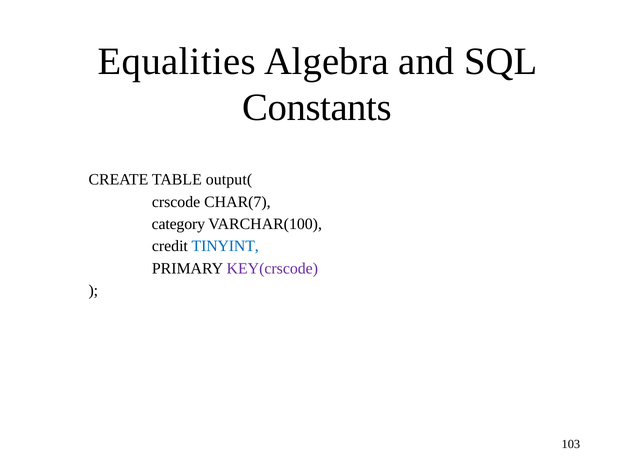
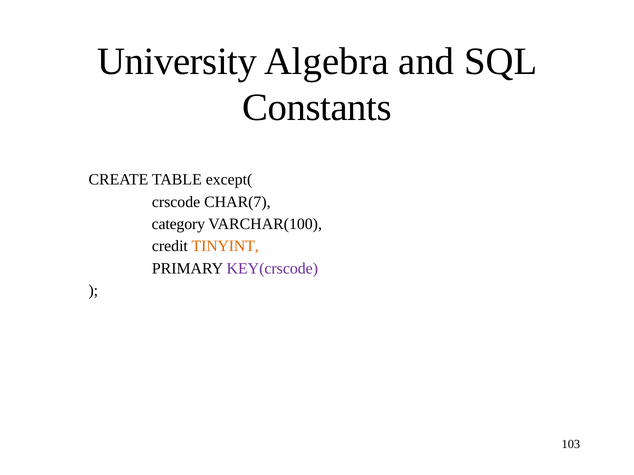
Equalities: Equalities -> University
output(: output( -> except(
TINYINT colour: blue -> orange
